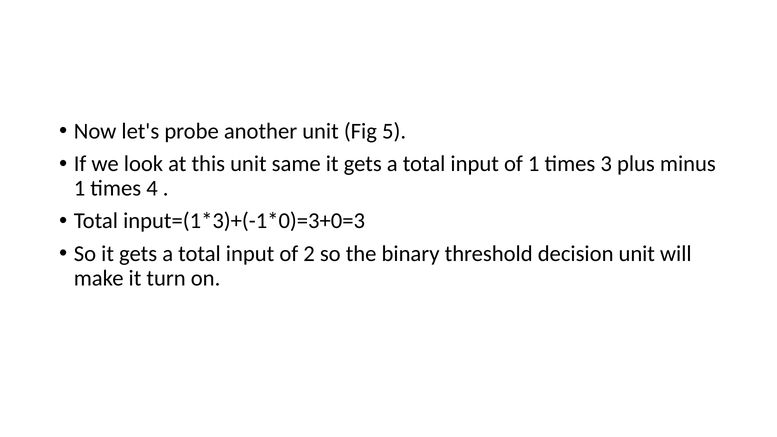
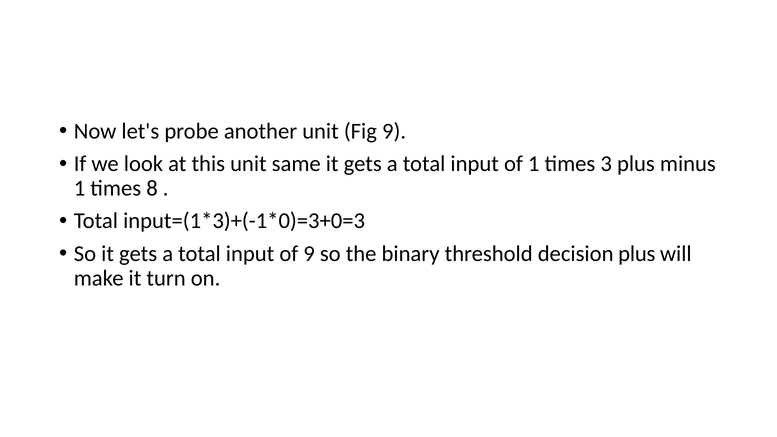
Fig 5: 5 -> 9
4: 4 -> 8
of 2: 2 -> 9
decision unit: unit -> plus
